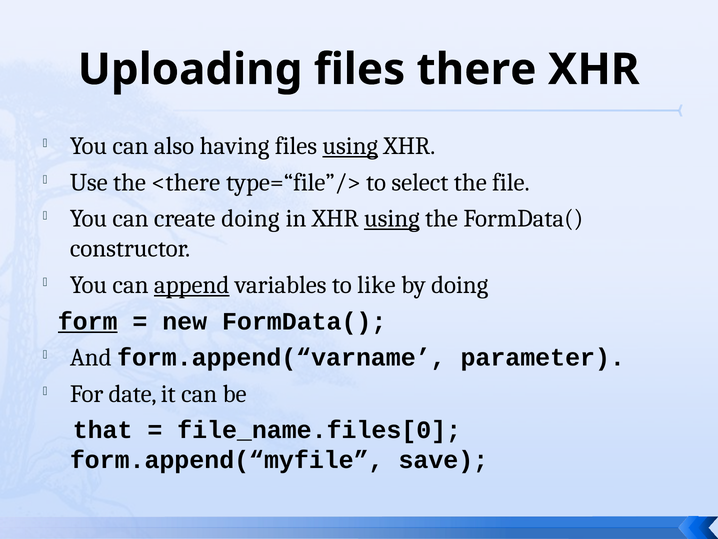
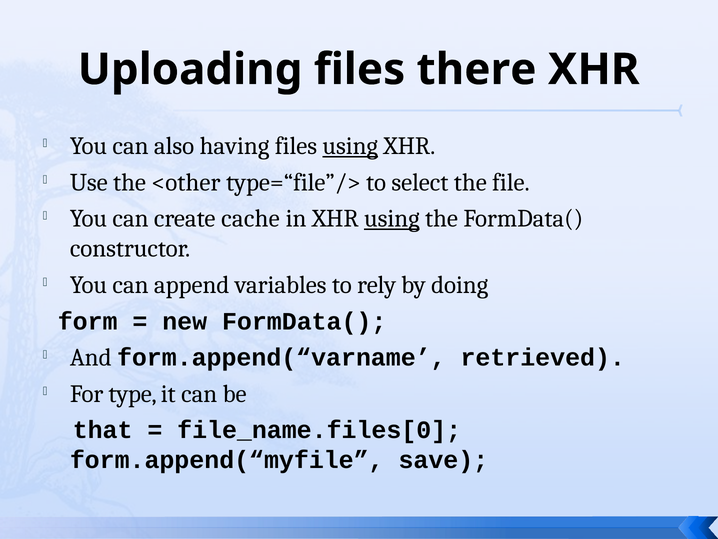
<there: <there -> <other
create doing: doing -> cache
append underline: present -> none
like: like -> rely
form underline: present -> none
parameter: parameter -> retrieved
date: date -> type
